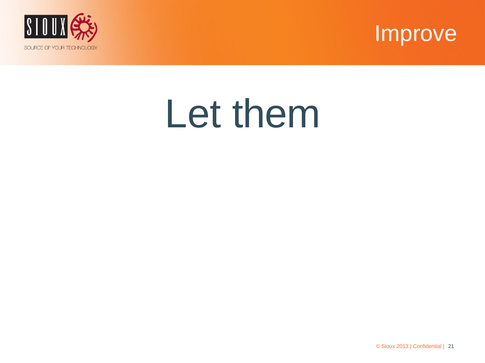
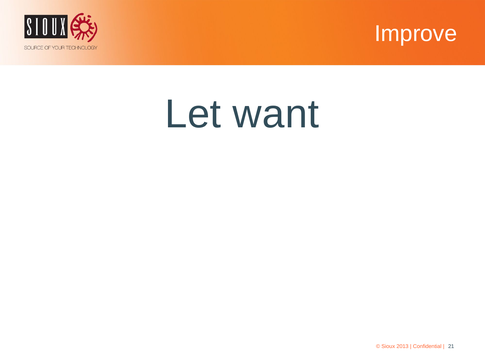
them: them -> want
